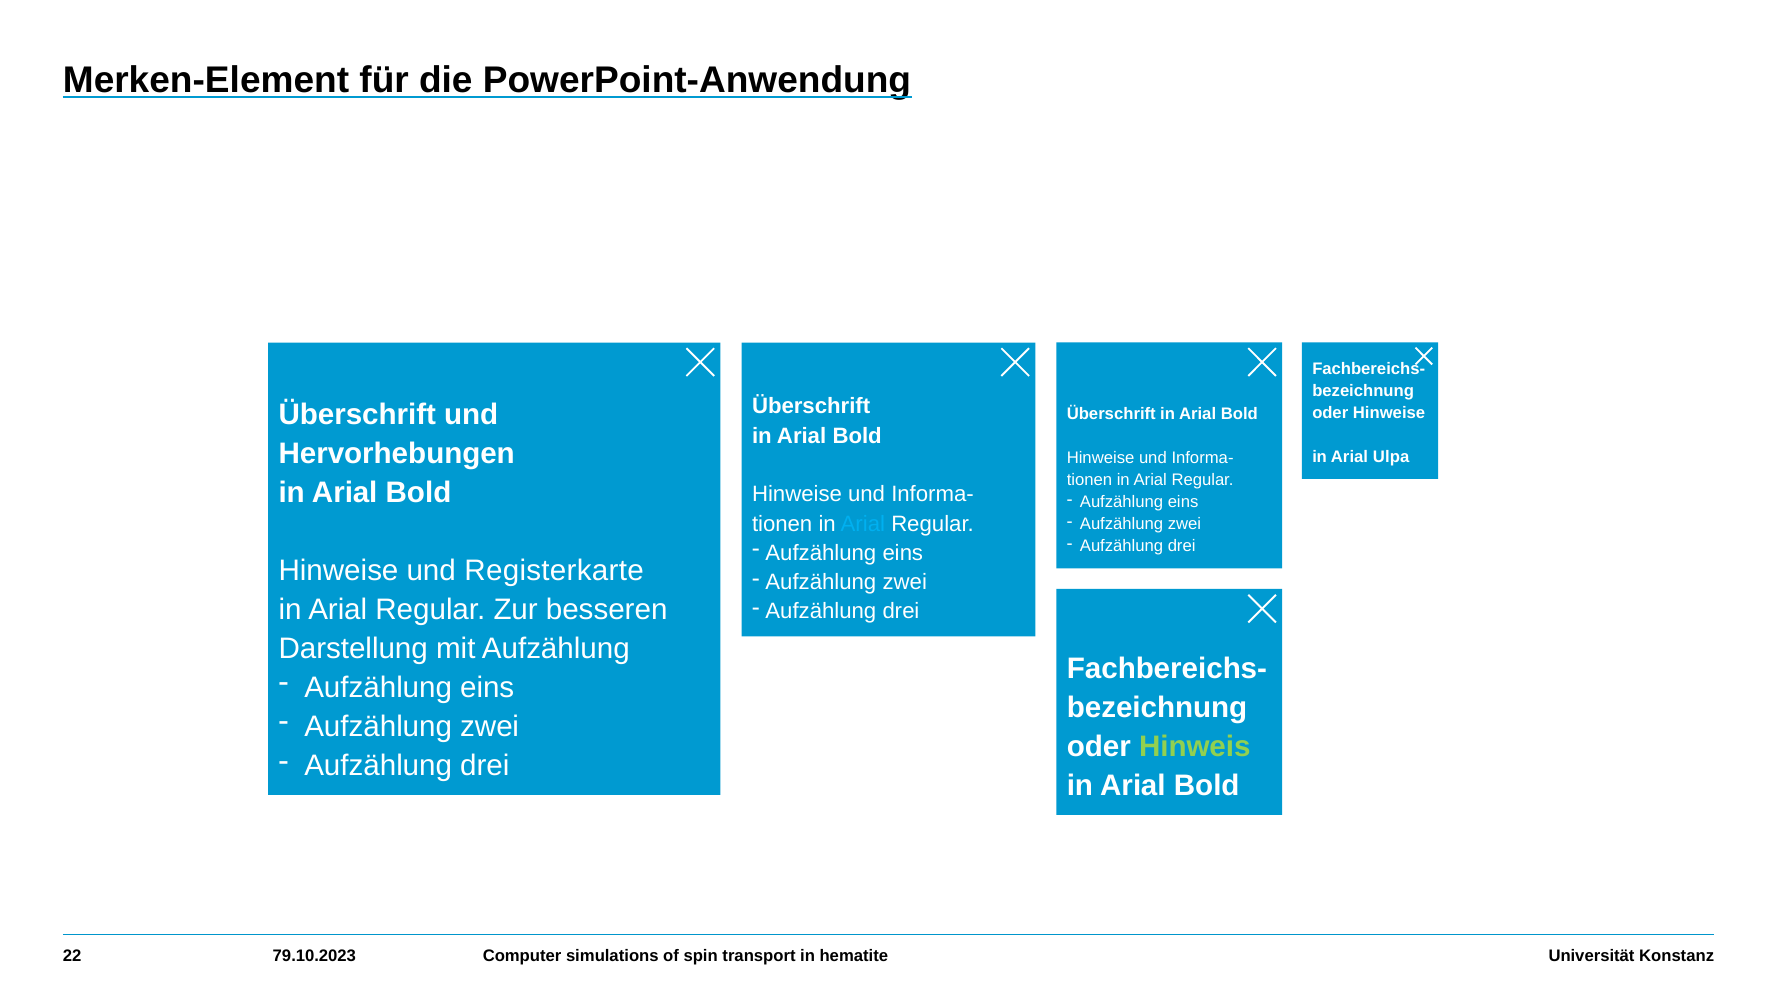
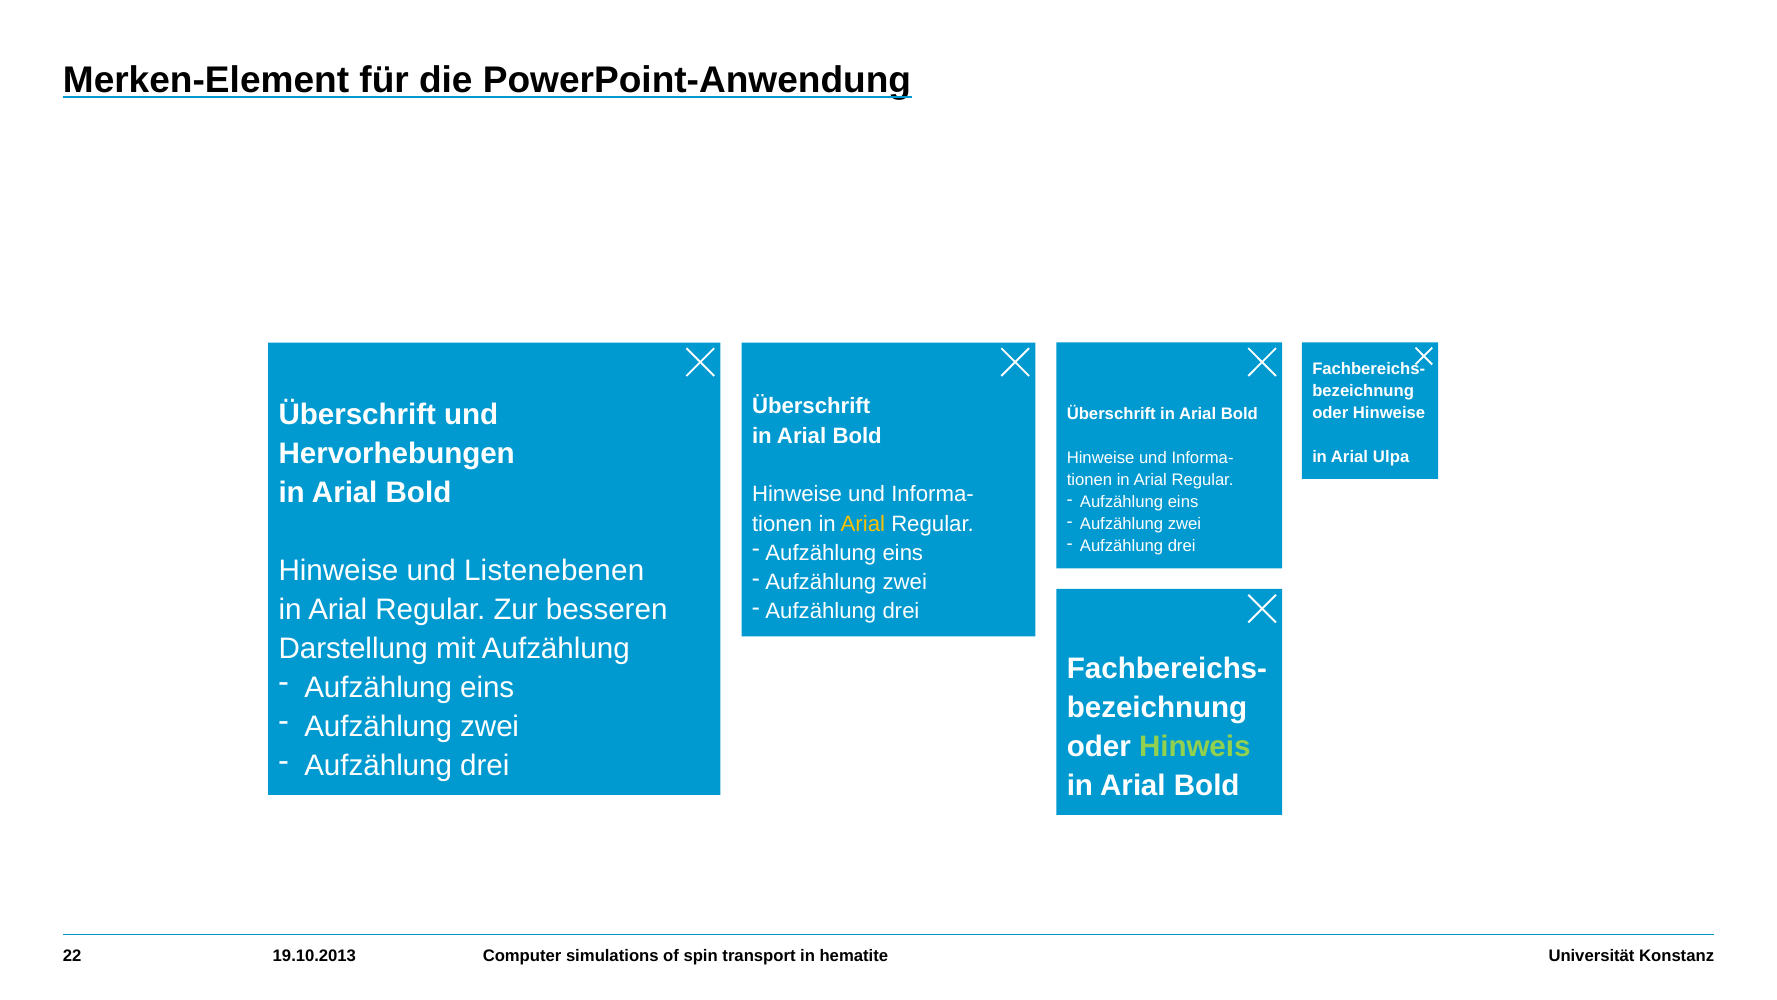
Arial at (863, 524) colour: light blue -> yellow
Registerkarte: Registerkarte -> Listenebenen
79.10.2023: 79.10.2023 -> 19.10.2013
